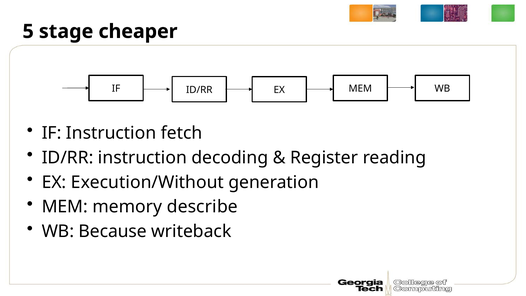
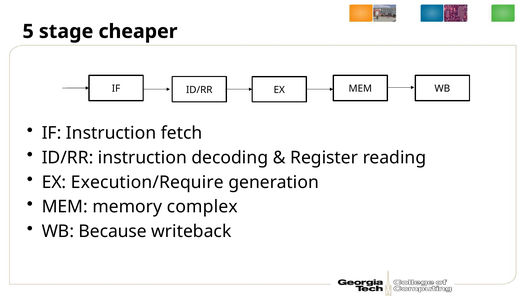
Execution/Without: Execution/Without -> Execution/Require
describe: describe -> complex
